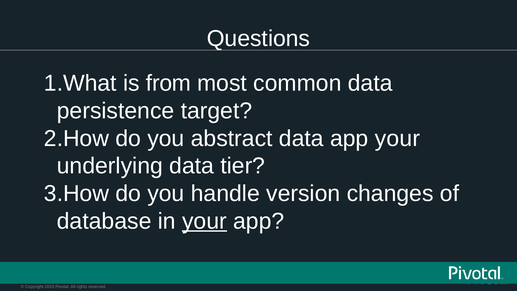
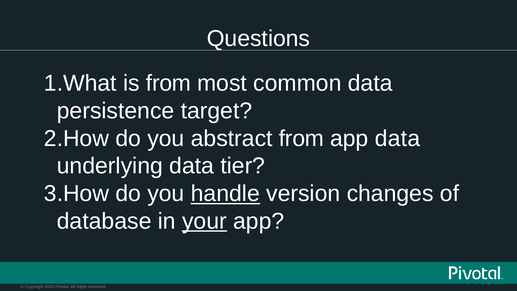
abstract data: data -> from
app your: your -> data
handle underline: none -> present
